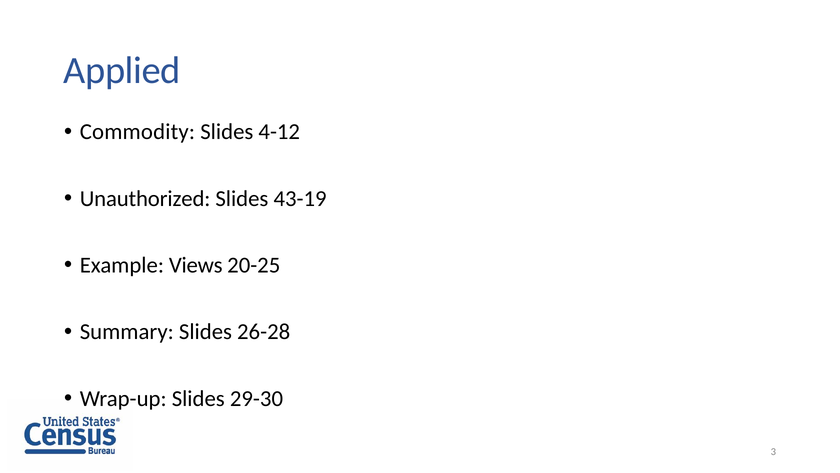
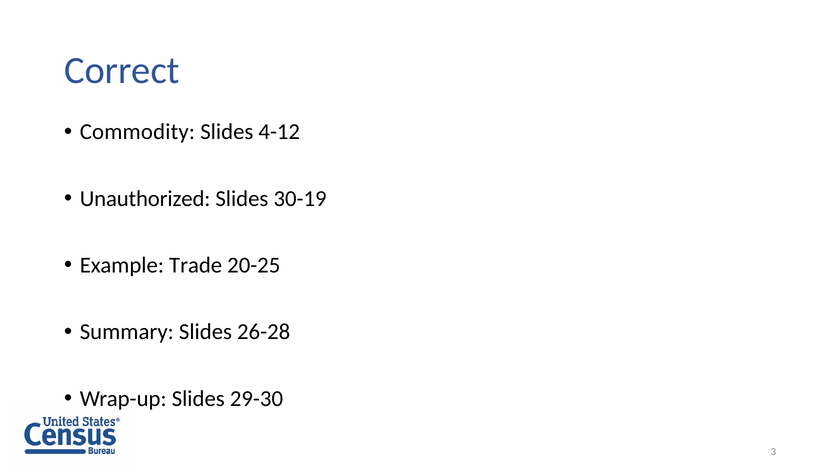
Applied: Applied -> Correct
43-19: 43-19 -> 30-19
Views: Views -> Trade
